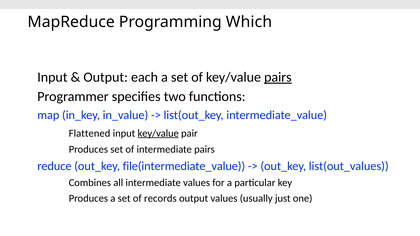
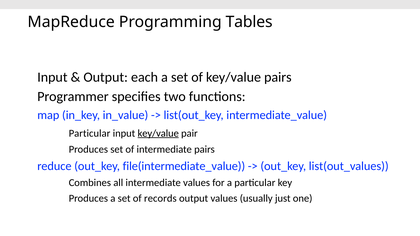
Which: Which -> Tables
pairs at (278, 77) underline: present -> none
Flattened at (90, 133): Flattened -> Particular
